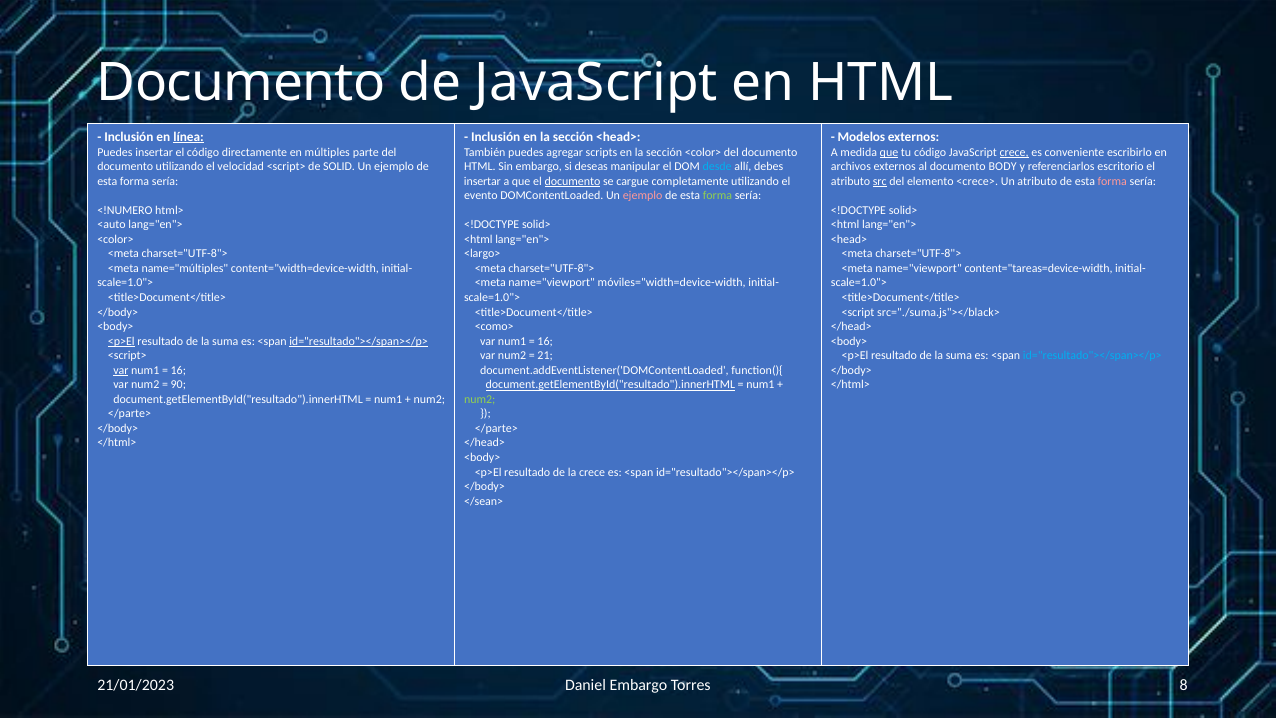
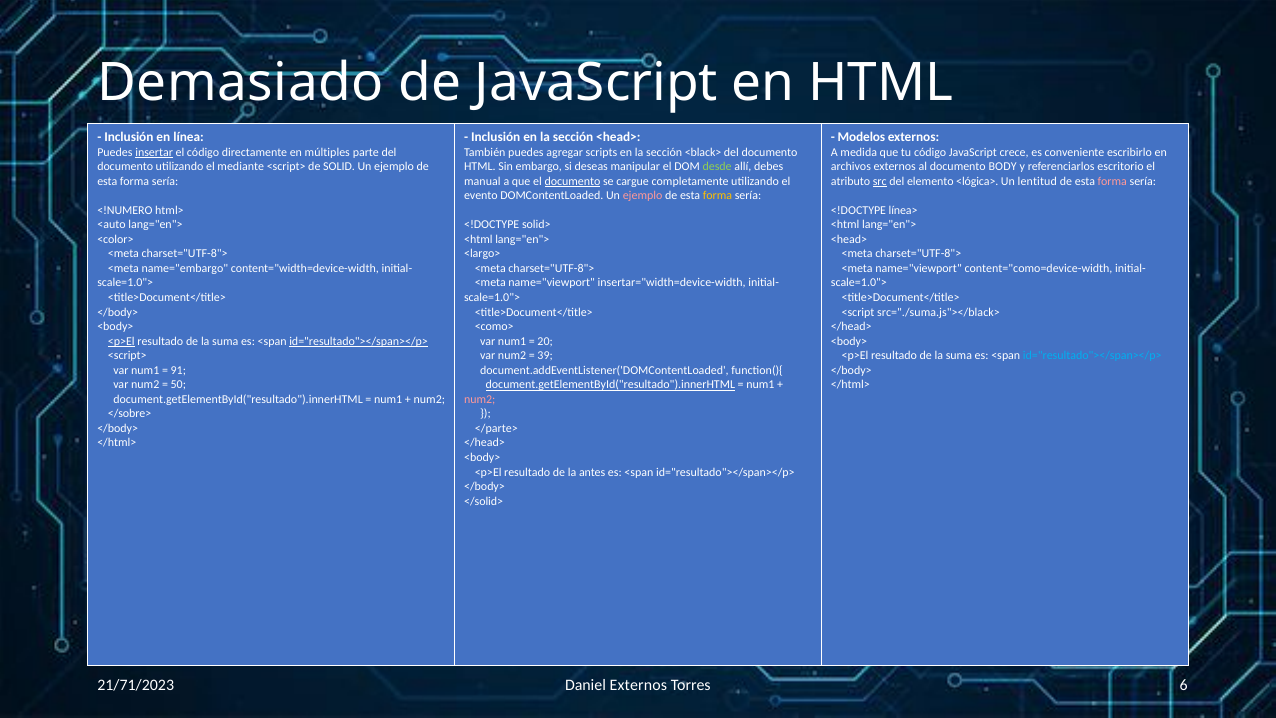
Documento at (241, 83): Documento -> Demasiado
línea underline: present -> none
insertar at (154, 152) underline: none -> present
sección <color>: <color> -> <black>
que at (889, 152) underline: present -> none
crece at (1014, 152) underline: present -> none
velocidad: velocidad -> mediante
desde colour: light blue -> light green
insertar at (482, 181): insertar -> manual
<crece>: <crece> -> <lógica>
Un atributo: atributo -> lentitud
forma at (717, 196) colour: light green -> yellow
solid> at (903, 210): solid> -> línea>
name="múltiples: name="múltiples -> name="embargo
content="tareas=device-width: content="tareas=device-width -> content="como=device-width
móviles="width=device-width: móviles="width=device-width -> insertar="width=device-width
16 at (545, 341): 16 -> 20
21: 21 -> 39
var at (121, 370) underline: present -> none
16 at (178, 370): 16 -> 91
90: 90 -> 50
num2 at (480, 399) colour: light green -> pink
</parte> at (130, 414): </parte> -> </sobre>
la crece: crece -> antes
</sean>: </sean> -> </solid>
21/01/2023: 21/01/2023 -> 21/71/2023
Daniel Embargo: Embargo -> Externos
8: 8 -> 6
